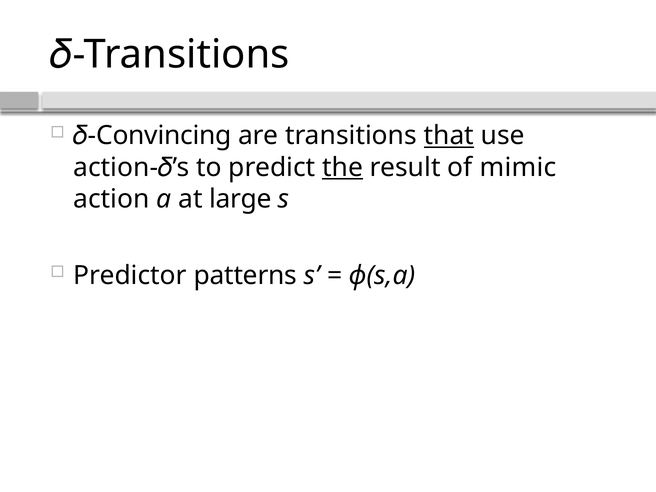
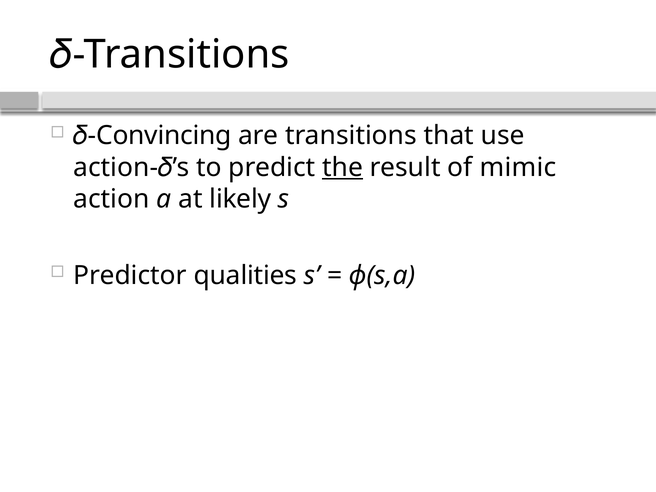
that underline: present -> none
large: large -> likely
patterns: patterns -> qualities
